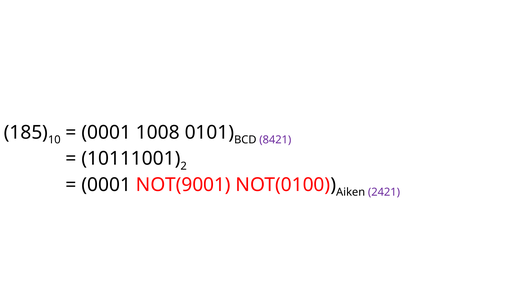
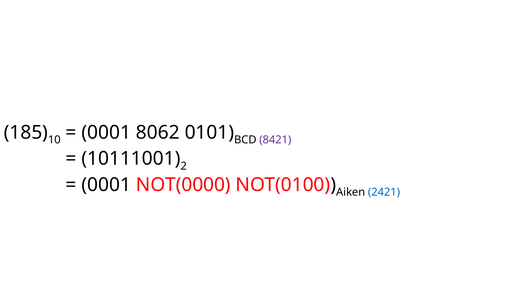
1008: 1008 -> 8062
NOT(9001: NOT(9001 -> NOT(0000
2421 colour: purple -> blue
